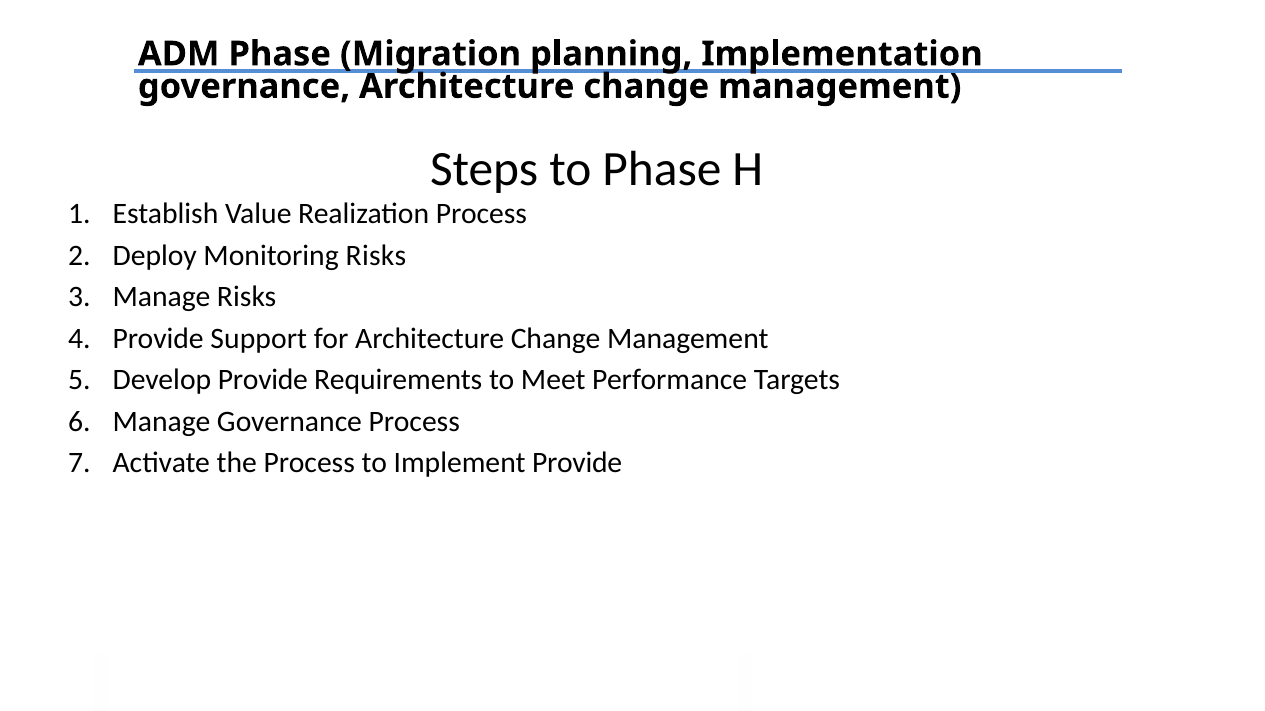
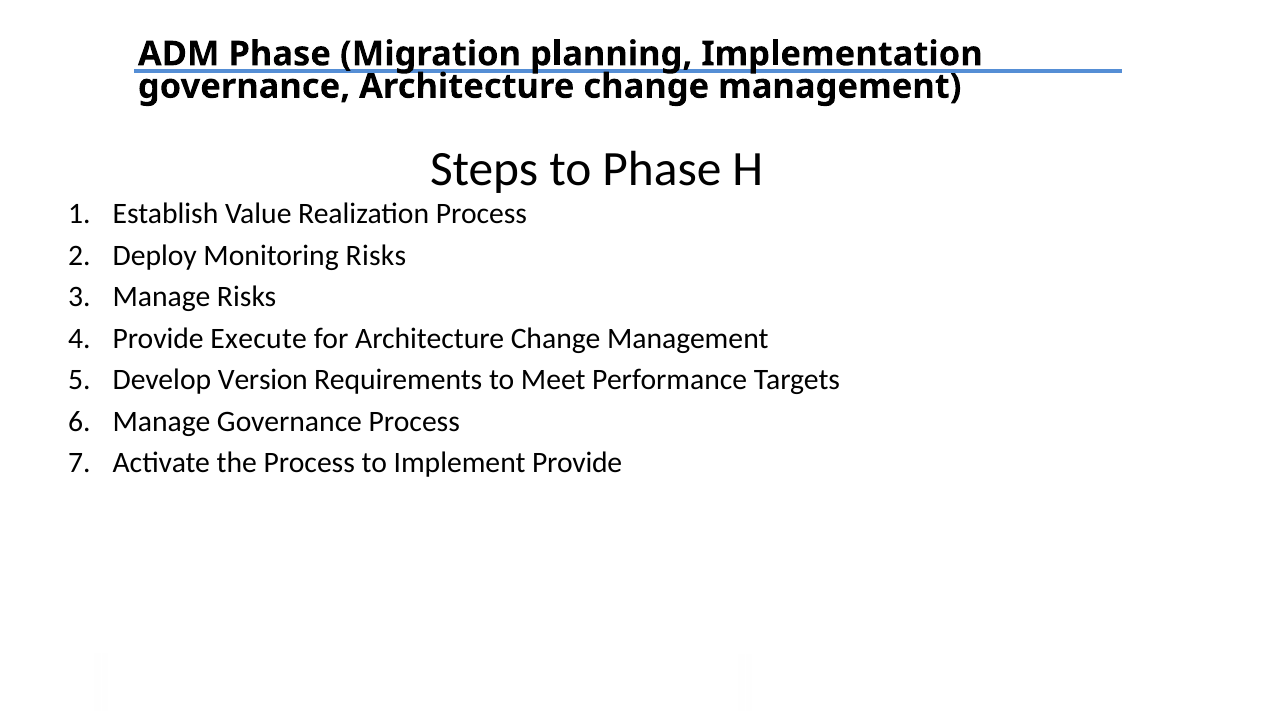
Support: Support -> Execute
Develop Provide: Provide -> Version
